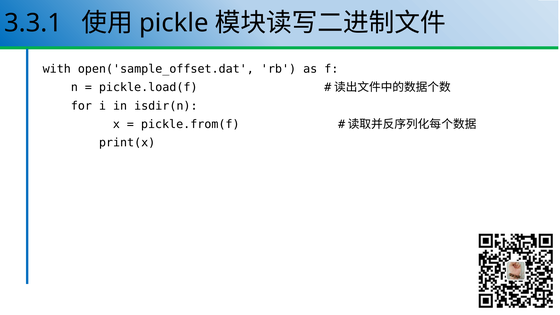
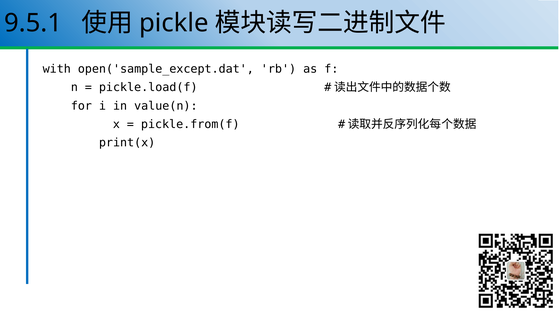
3.3.1: 3.3.1 -> 9.5.1
open('sample_offset.dat: open('sample_offset.dat -> open('sample_except.dat
isdir(n: isdir(n -> value(n
